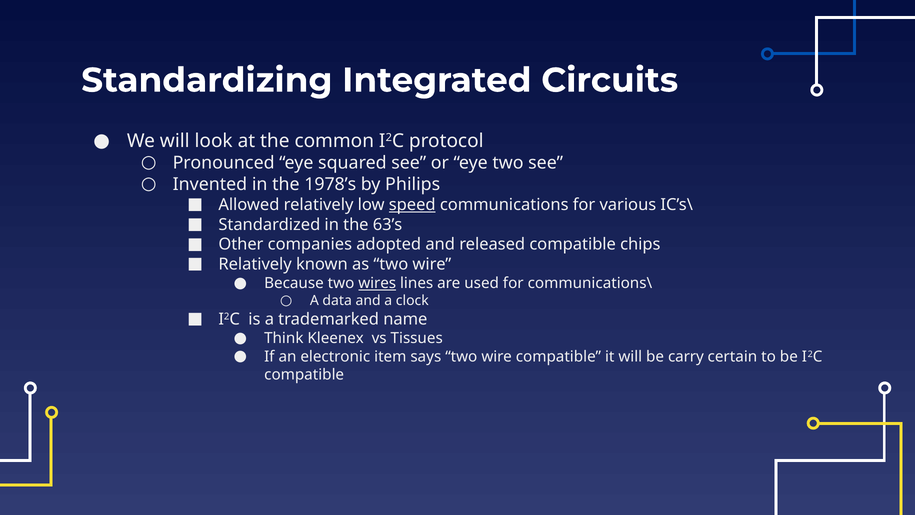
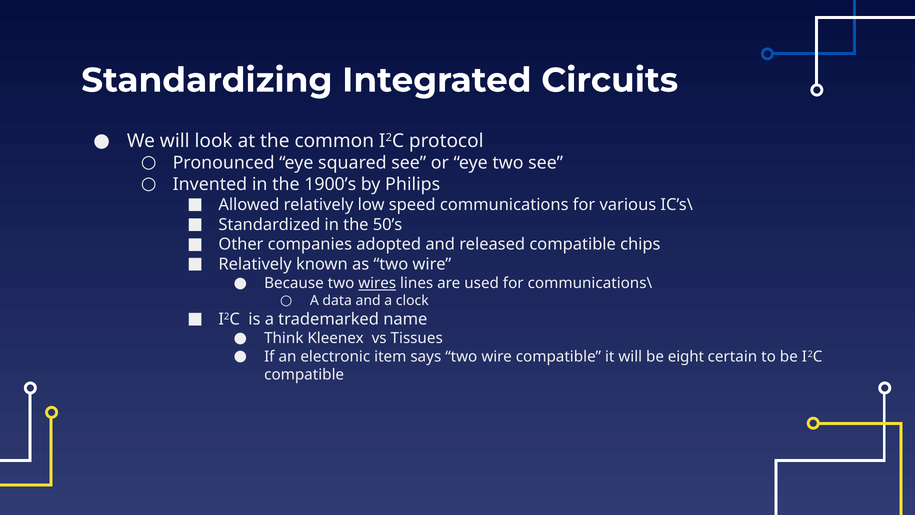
1978’s: 1978’s -> 1900’s
speed underline: present -> none
63’s: 63’s -> 50’s
carry: carry -> eight
